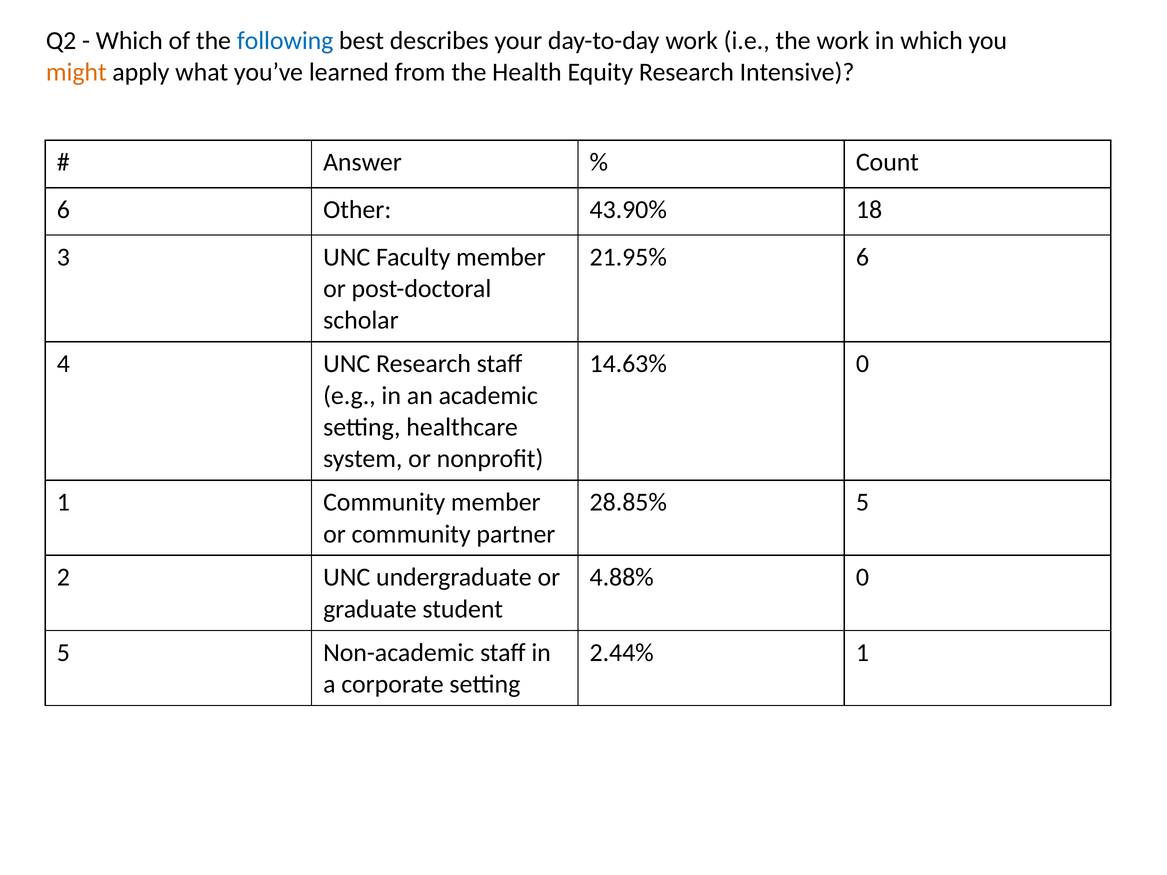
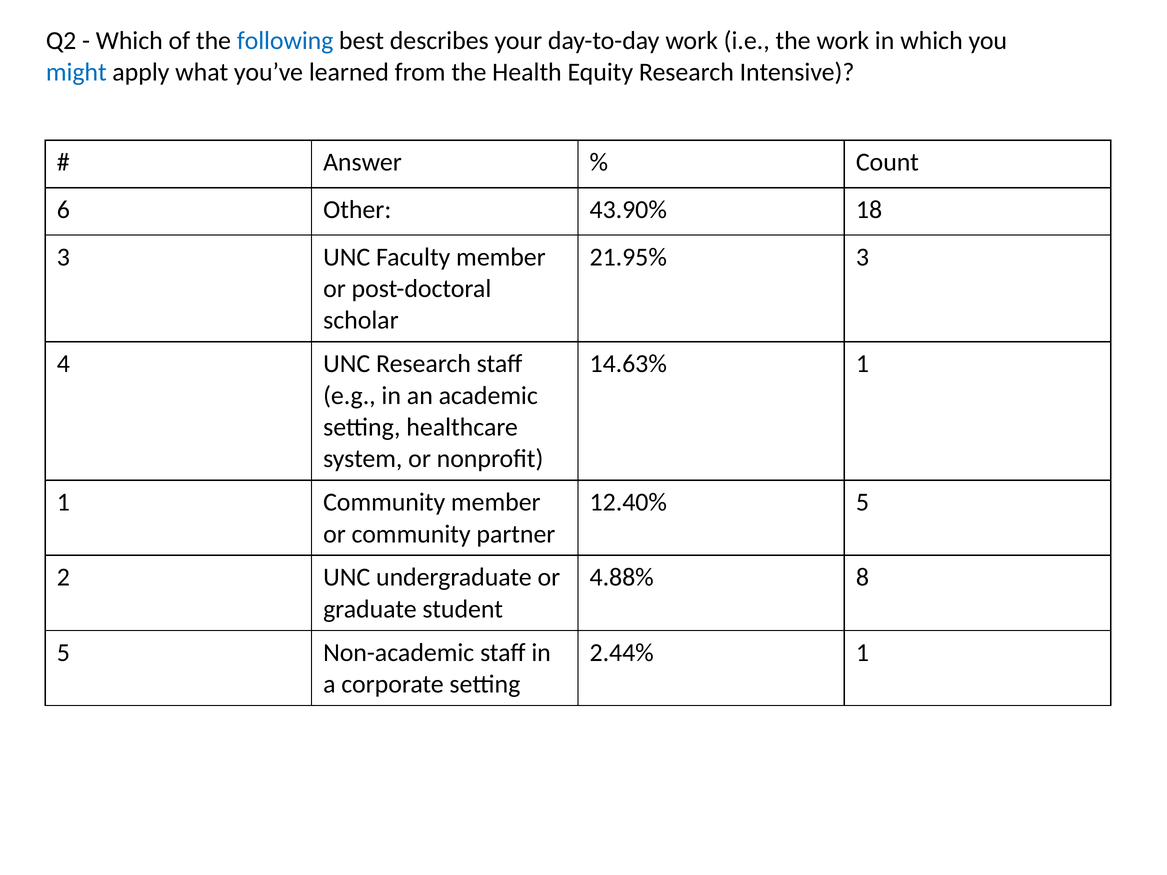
might colour: orange -> blue
21.95% 6: 6 -> 3
14.63% 0: 0 -> 1
28.85%: 28.85% -> 12.40%
4.88% 0: 0 -> 8
